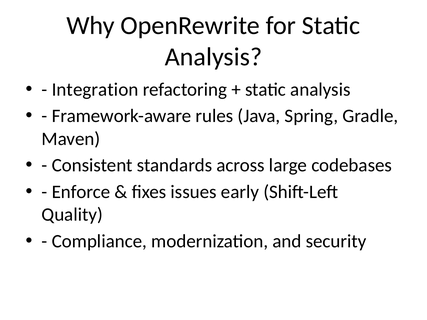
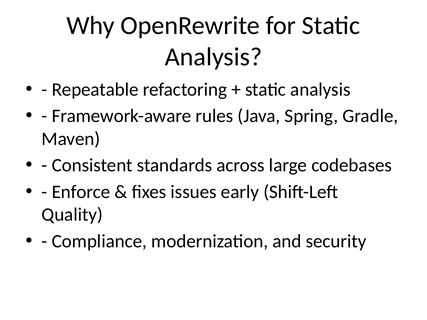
Integration: Integration -> Repeatable
